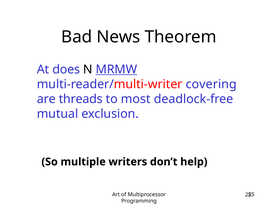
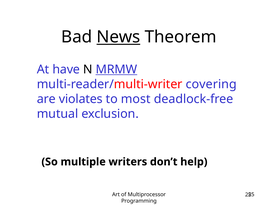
News underline: none -> present
does: does -> have
threads: threads -> violates
